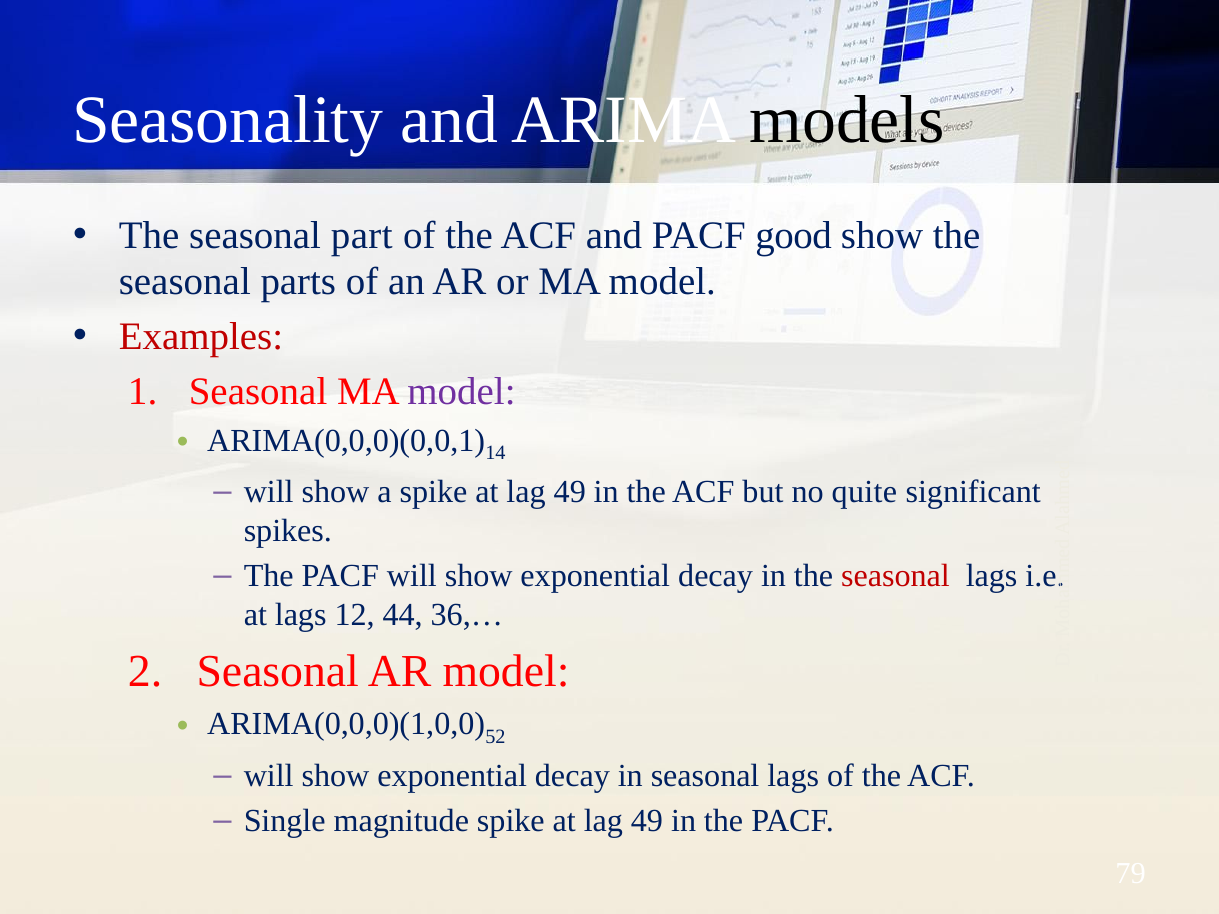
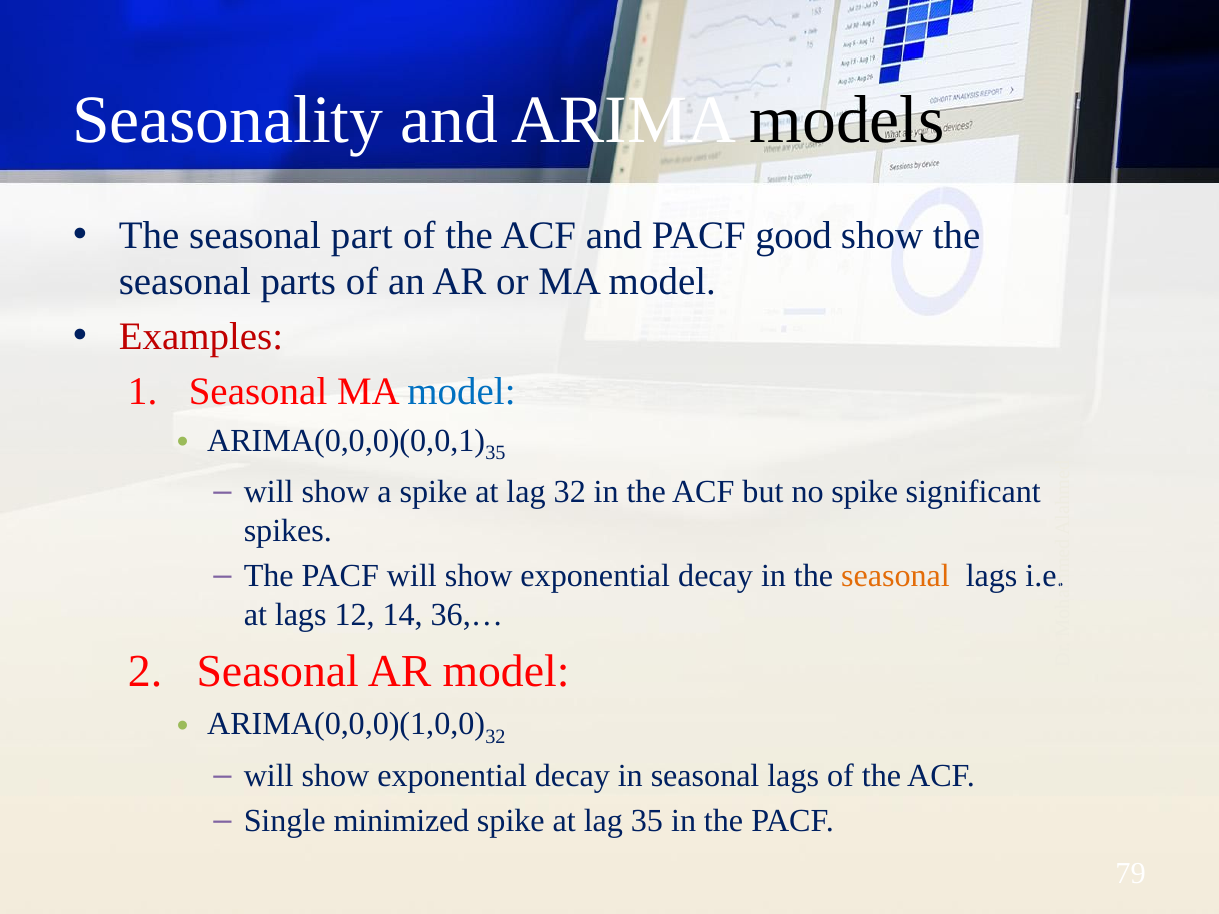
model at (462, 392) colour: purple -> blue
14 at (495, 453): 14 -> 35
49 at (570, 492): 49 -> 32
no quite: quite -> spike
seasonal at (896, 576) colour: red -> orange
44: 44 -> 14
52 at (495, 737): 52 -> 32
magnitude: magnitude -> minimized
49 at (647, 822): 49 -> 35
